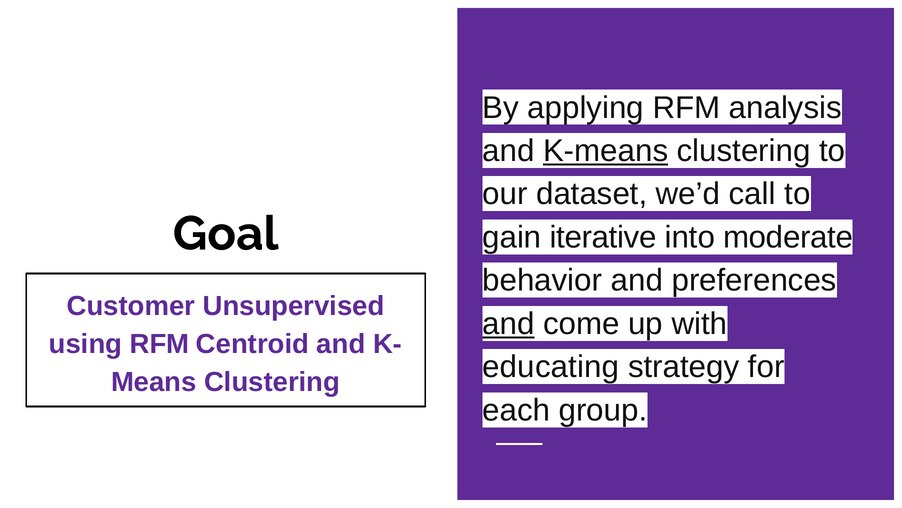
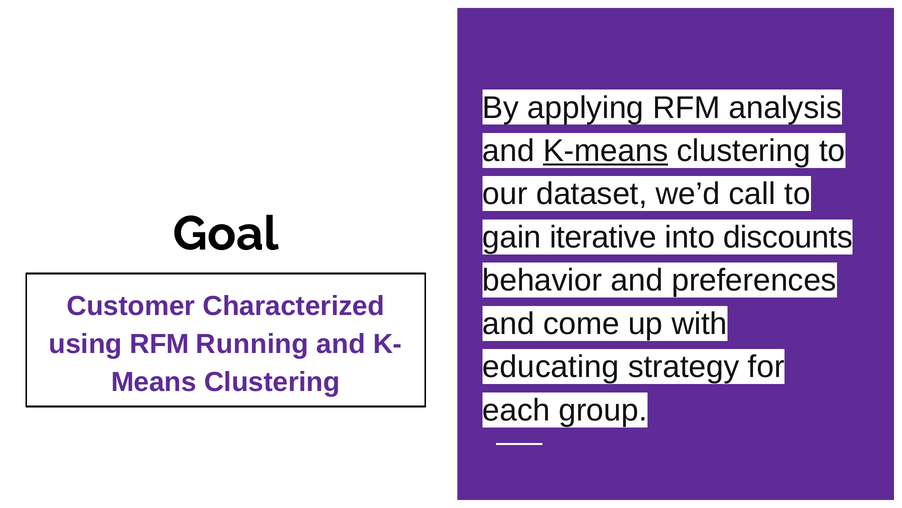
moderate: moderate -> discounts
Unsupervised: Unsupervised -> Characterized
and at (508, 323) underline: present -> none
Centroid: Centroid -> Running
